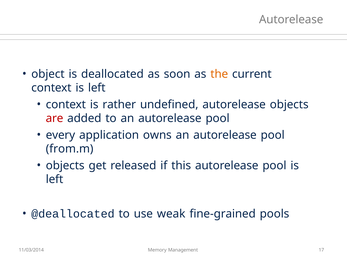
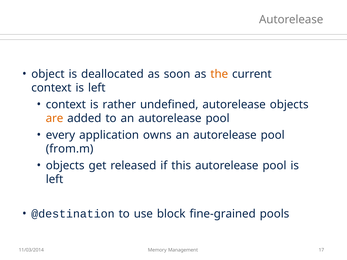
are colour: red -> orange
@deallocated: @deallocated -> @destination
weak: weak -> block
